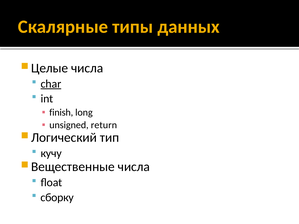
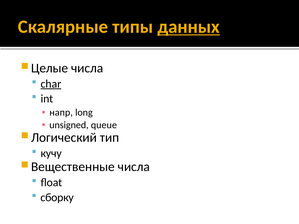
данных underline: none -> present
finish: finish -> напр
return: return -> queue
